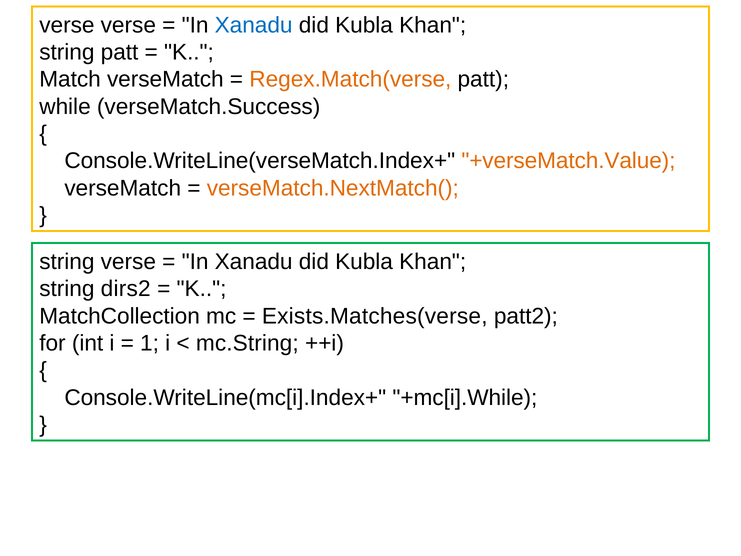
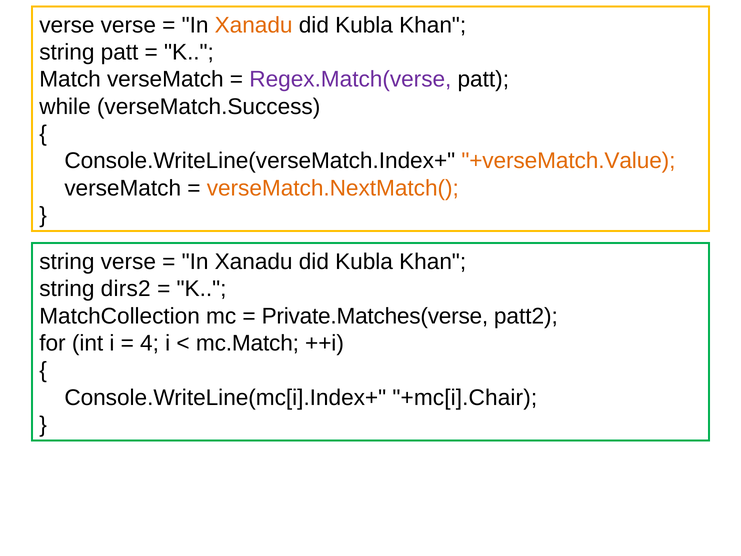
Xanadu at (254, 25) colour: blue -> orange
Regex.Match(verse colour: orange -> purple
Exists.Matches(verse: Exists.Matches(verse -> Private.Matches(verse
1: 1 -> 4
mc.String: mc.String -> mc.Match
+mc[i].While: +mc[i].While -> +mc[i].Chair
